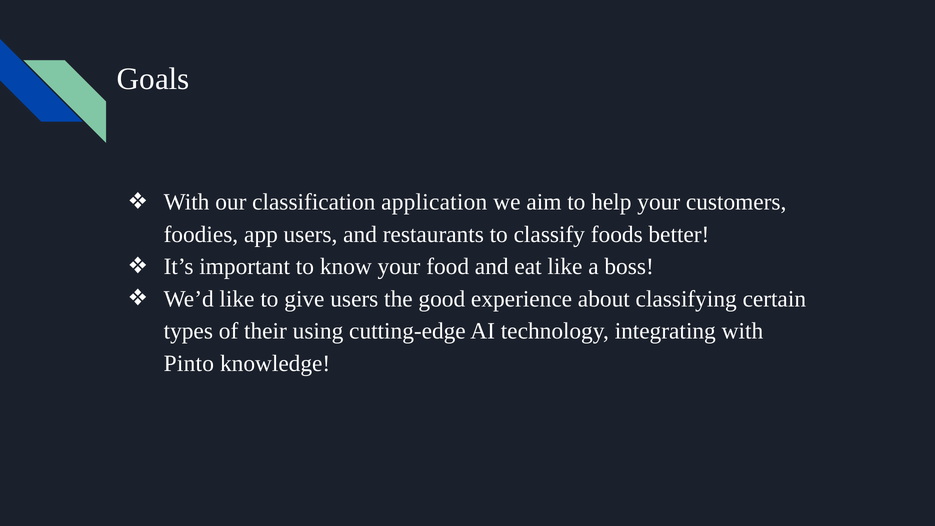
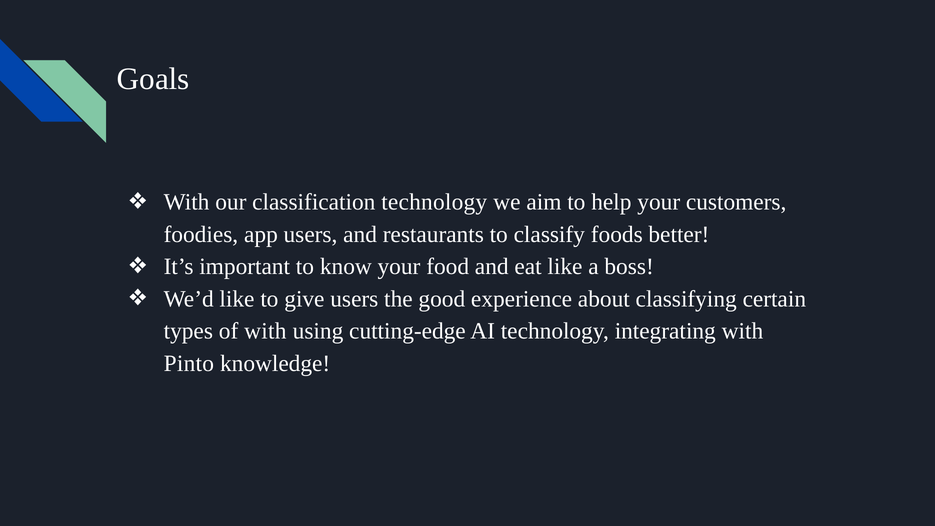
classification application: application -> technology
of their: their -> with
